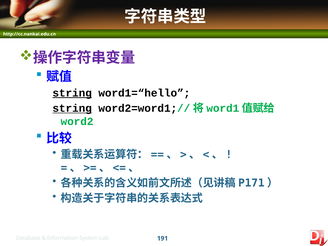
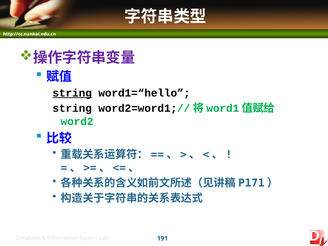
string at (72, 108) underline: present -> none
